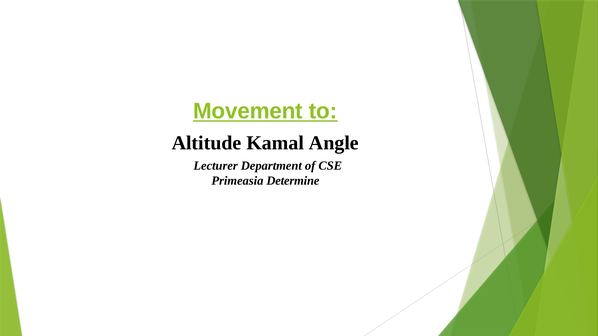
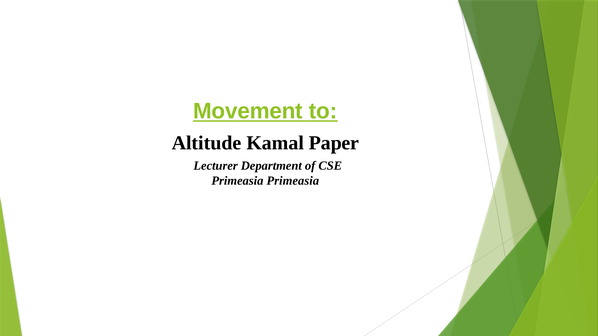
Angle: Angle -> Paper
Primeasia Determine: Determine -> Primeasia
